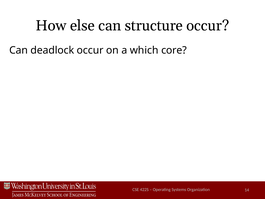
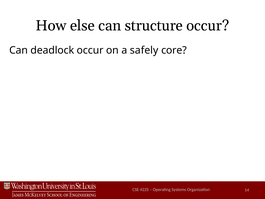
which: which -> safely
